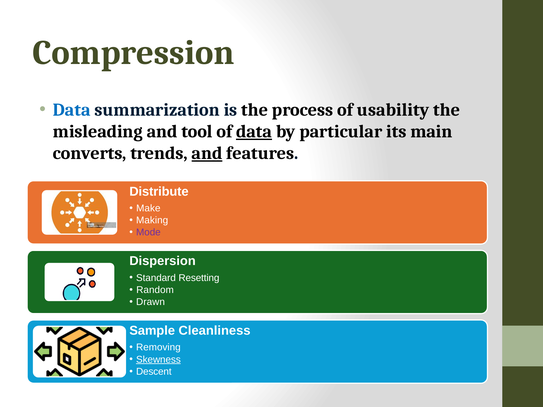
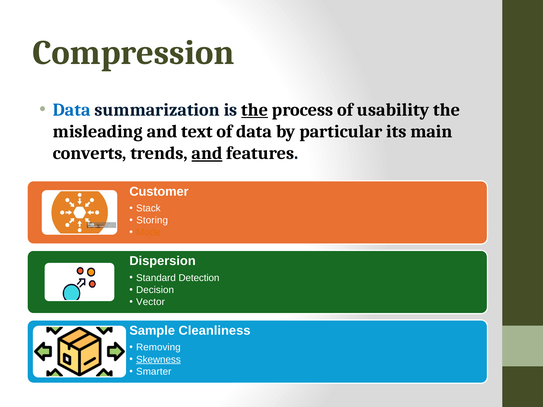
the at (255, 110) underline: none -> present
tool: tool -> text
data at (254, 132) underline: present -> none
Distribute: Distribute -> Customer
Make: Make -> Stack
Making: Making -> Storing
Mode colour: purple -> orange
Resetting: Resetting -> Detection
Random: Random -> Decision
Drawn: Drawn -> Vector
Descent: Descent -> Smarter
